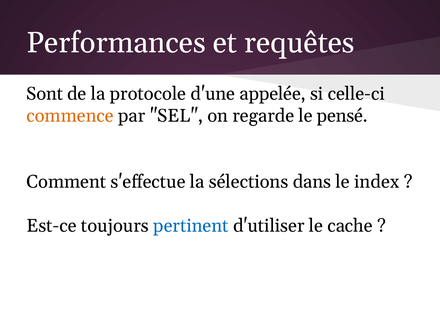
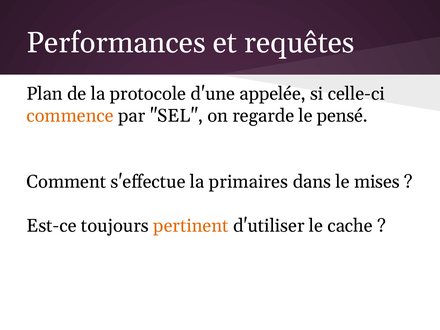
Sont: Sont -> Plan
sélections: sélections -> primaires
index: index -> mises
pertinent colour: blue -> orange
